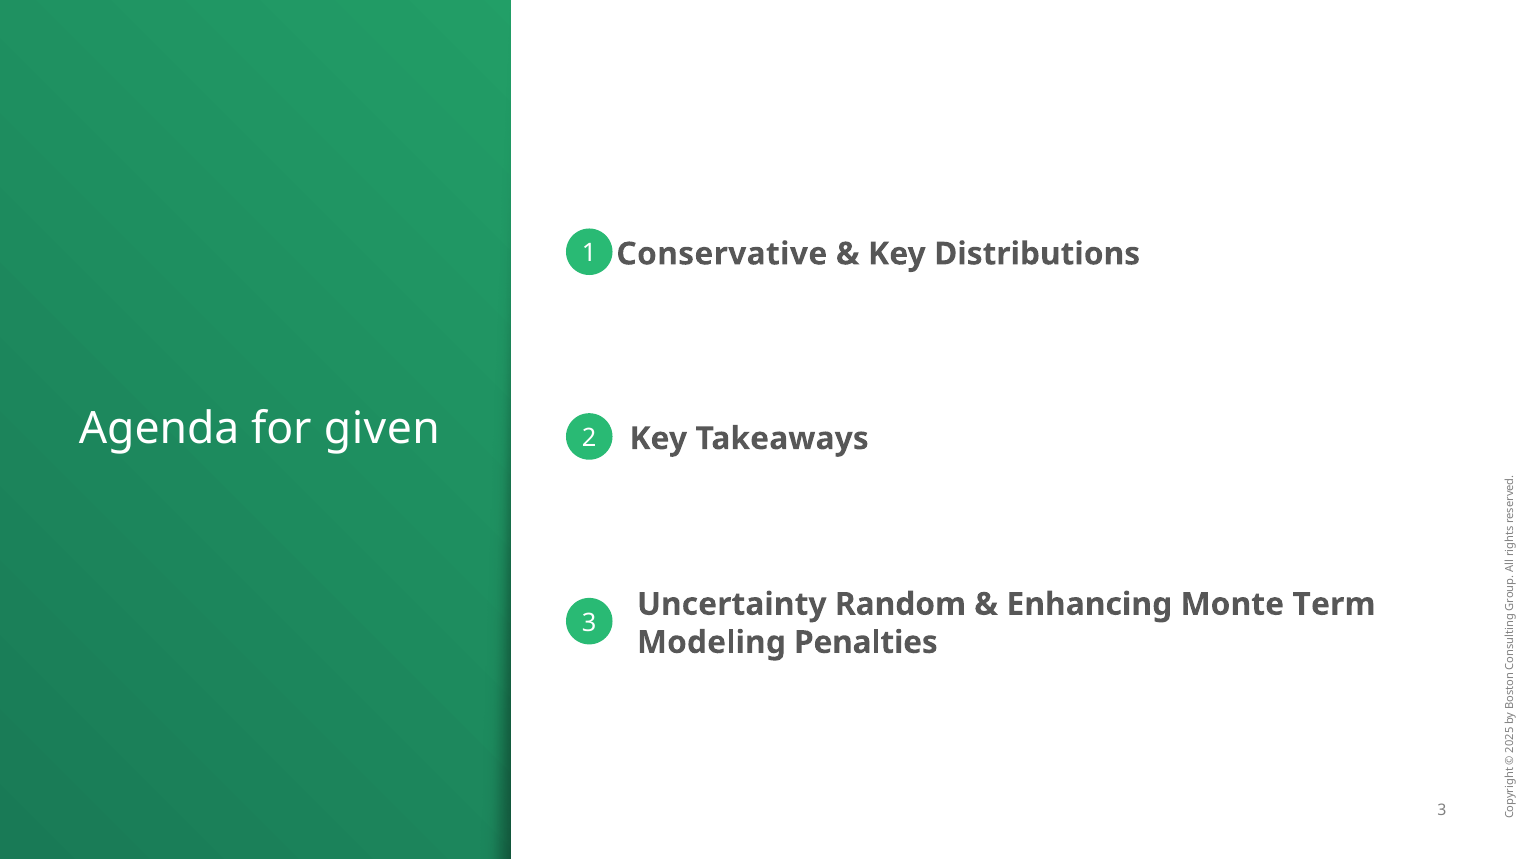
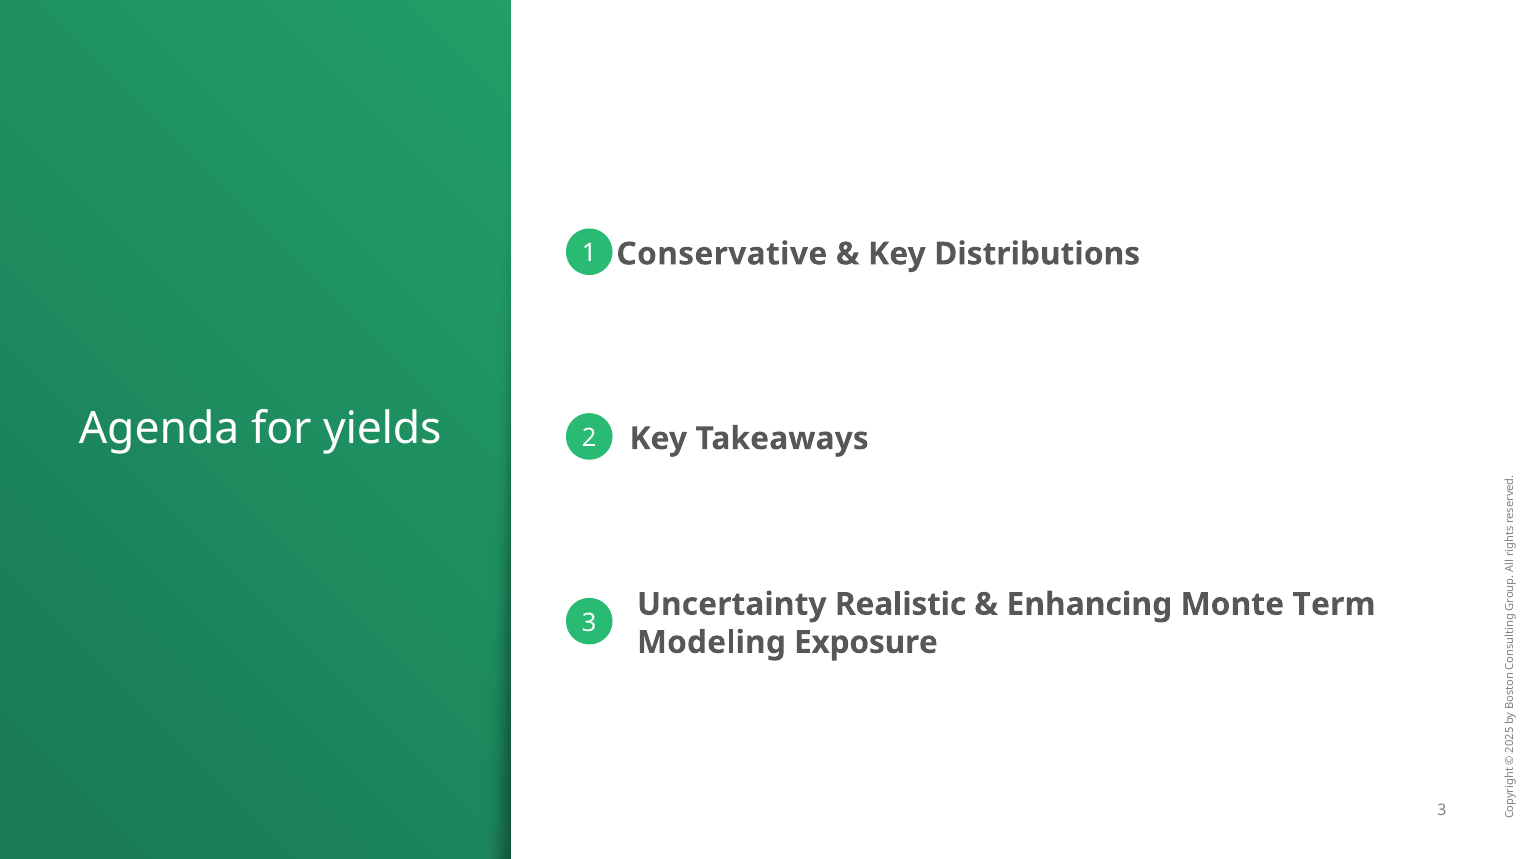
given: given -> yields
Random: Random -> Realistic
Penalties: Penalties -> Exposure
